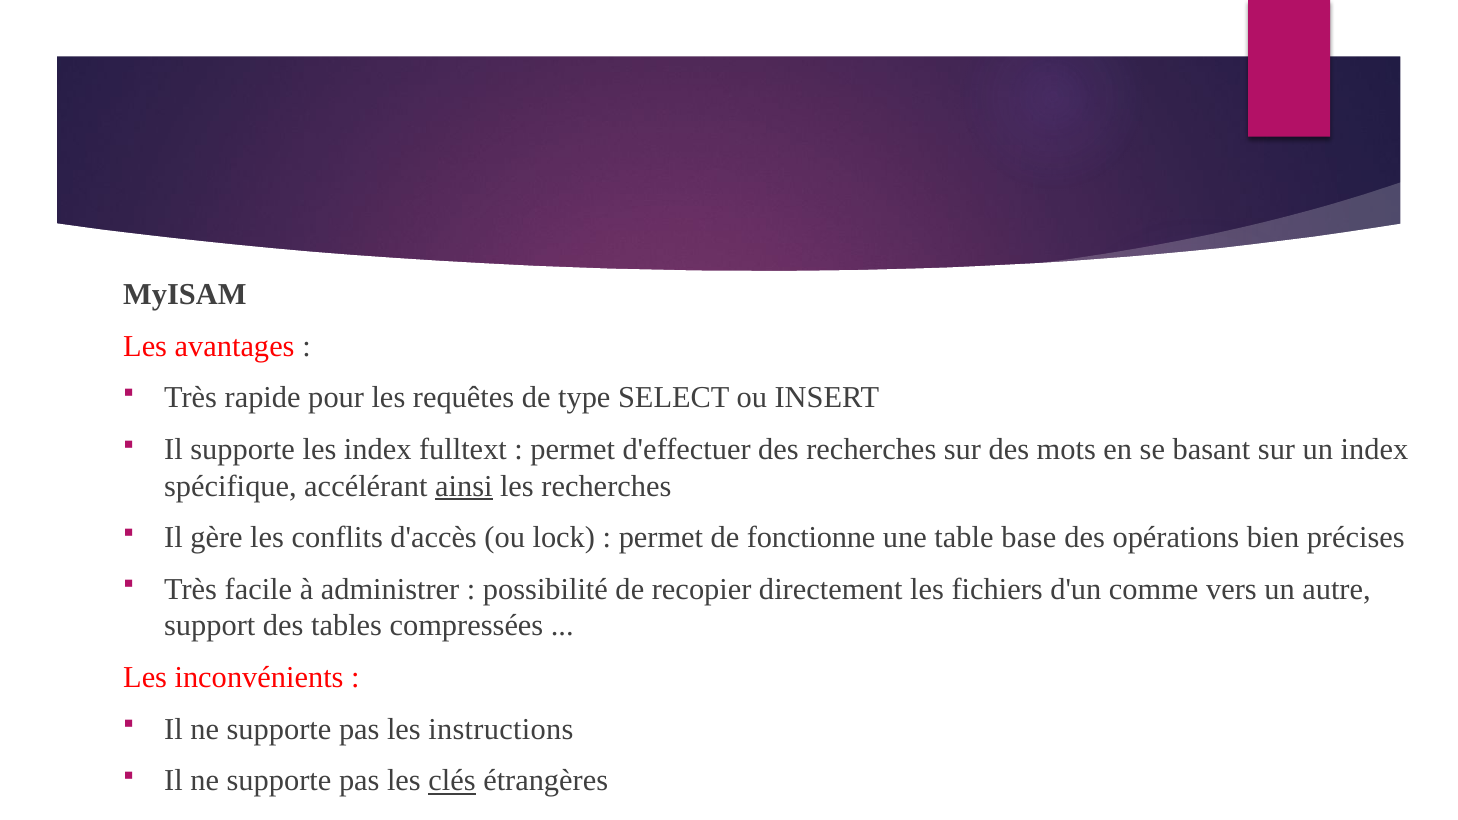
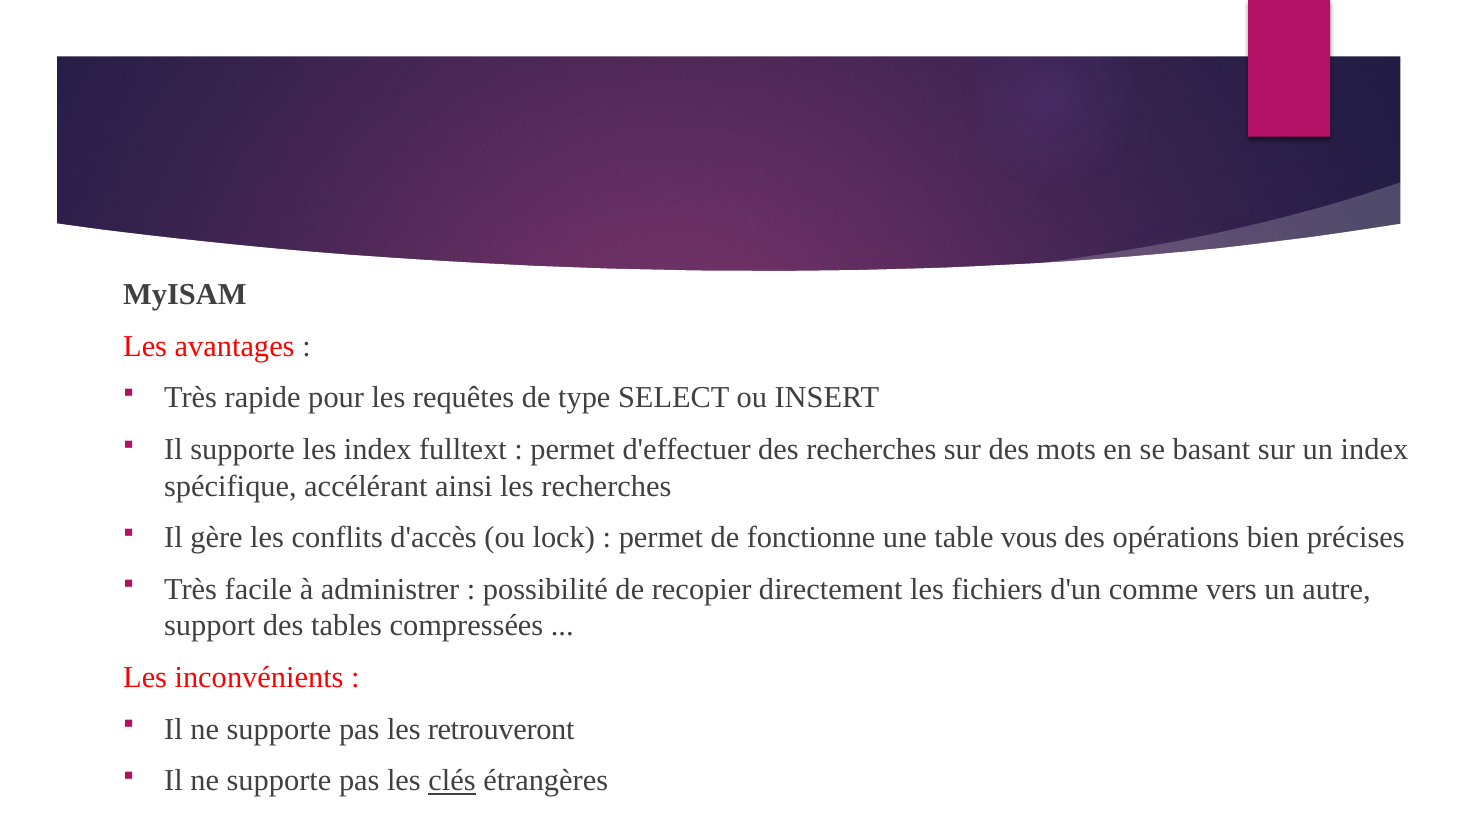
ainsi underline: present -> none
base: base -> vous
instructions: instructions -> retrouveront
